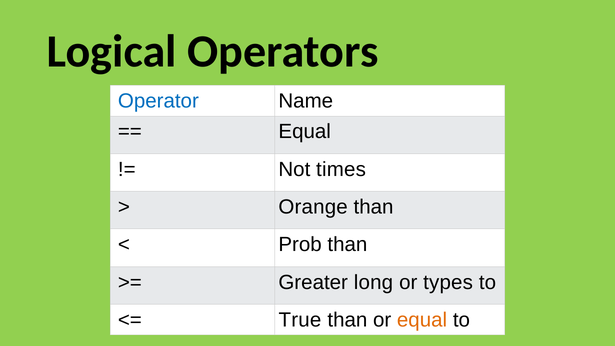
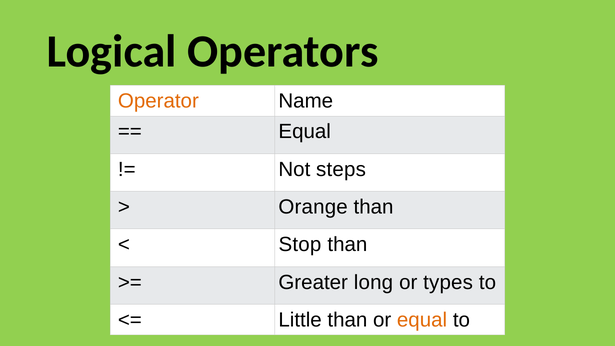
Operator colour: blue -> orange
times: times -> steps
Prob: Prob -> Stop
True: True -> Little
